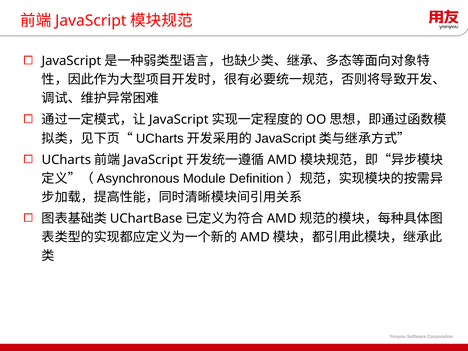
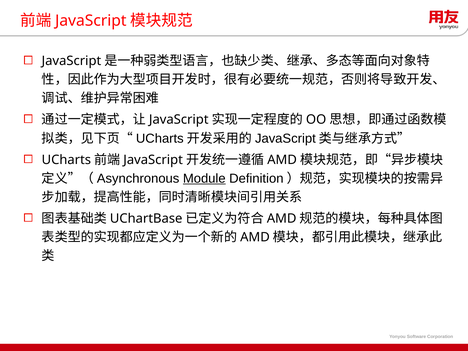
Module underline: none -> present
